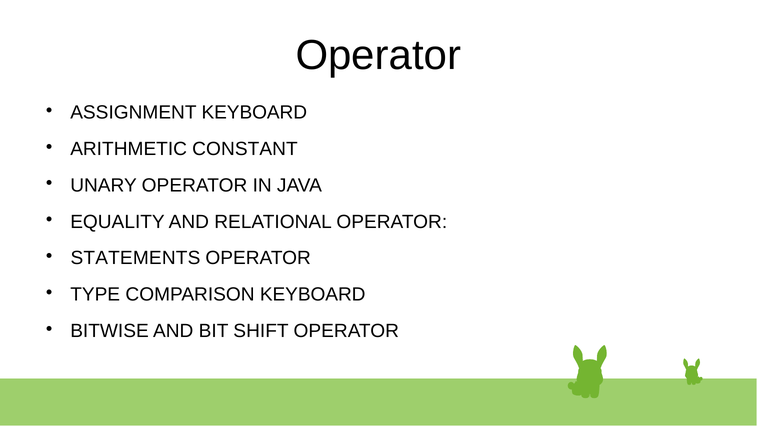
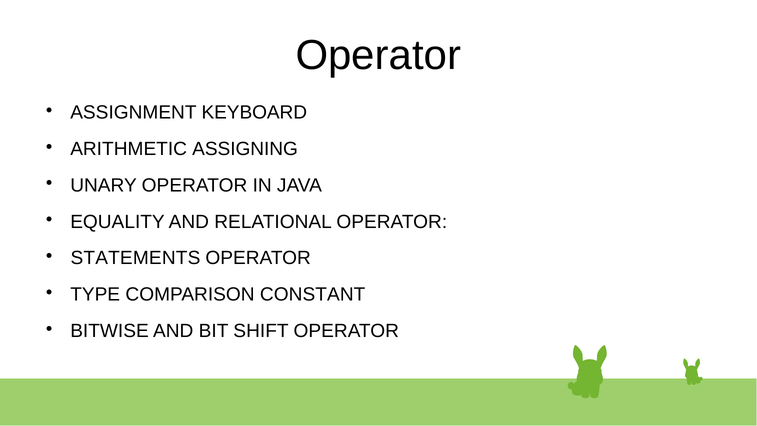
CONSTANT: CONSTANT -> ASSIGNING
COMPARISON KEYBOARD: KEYBOARD -> CONSTANT
